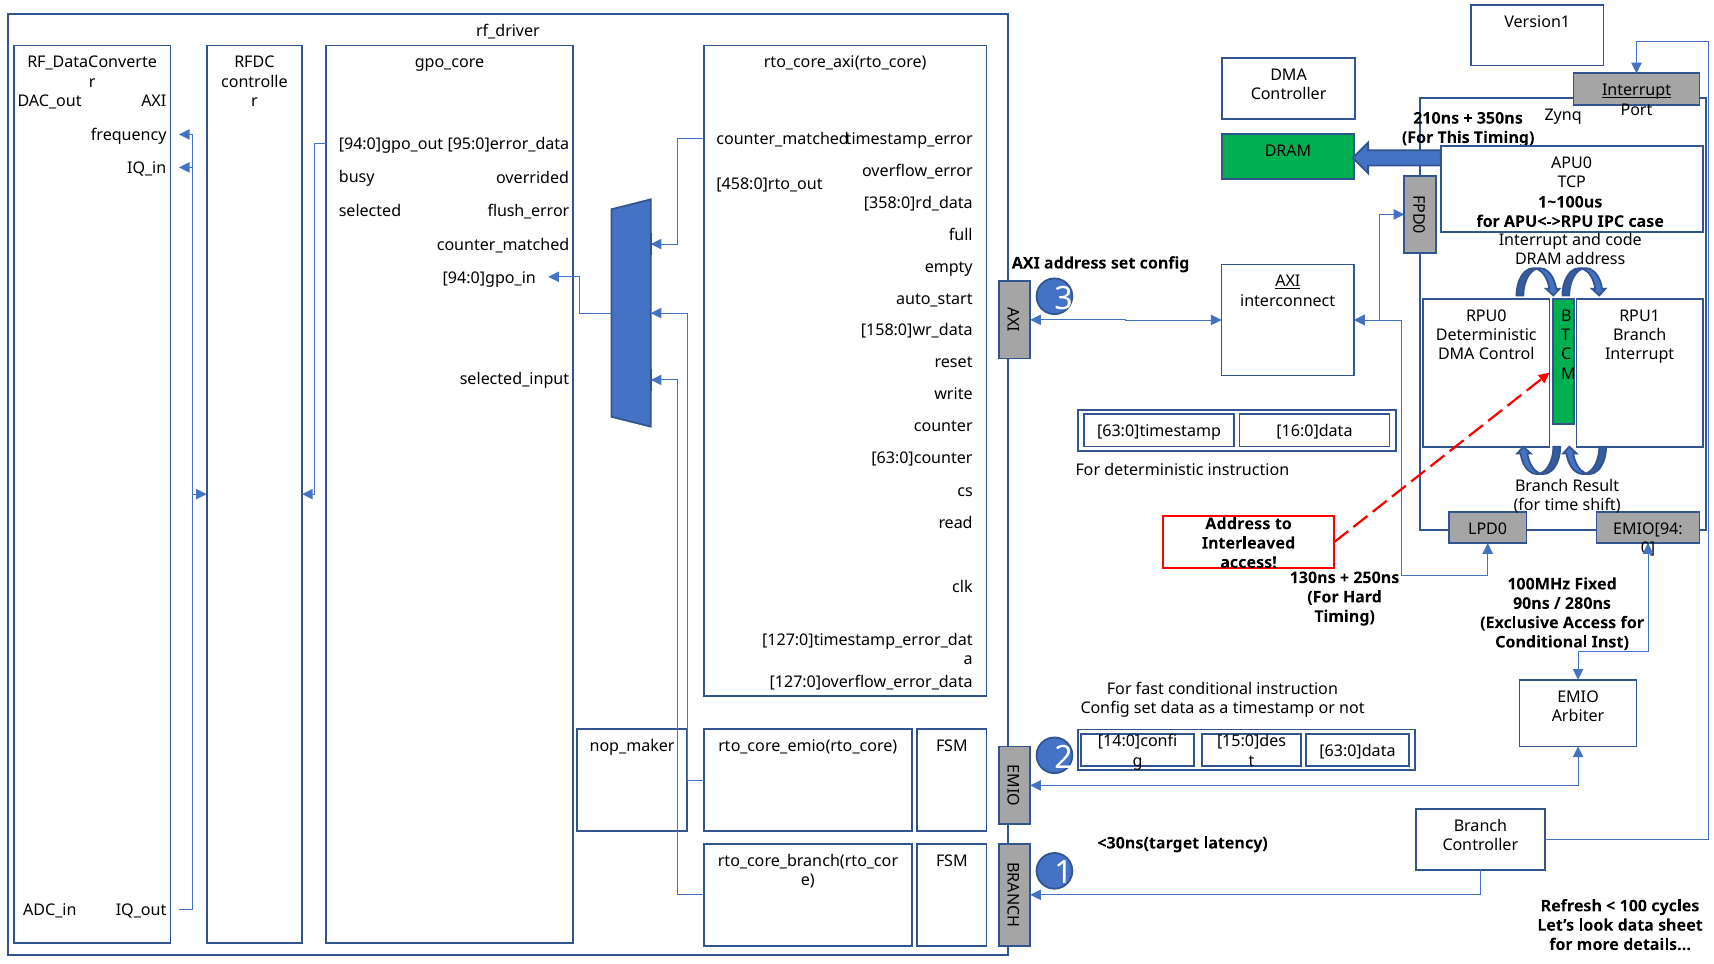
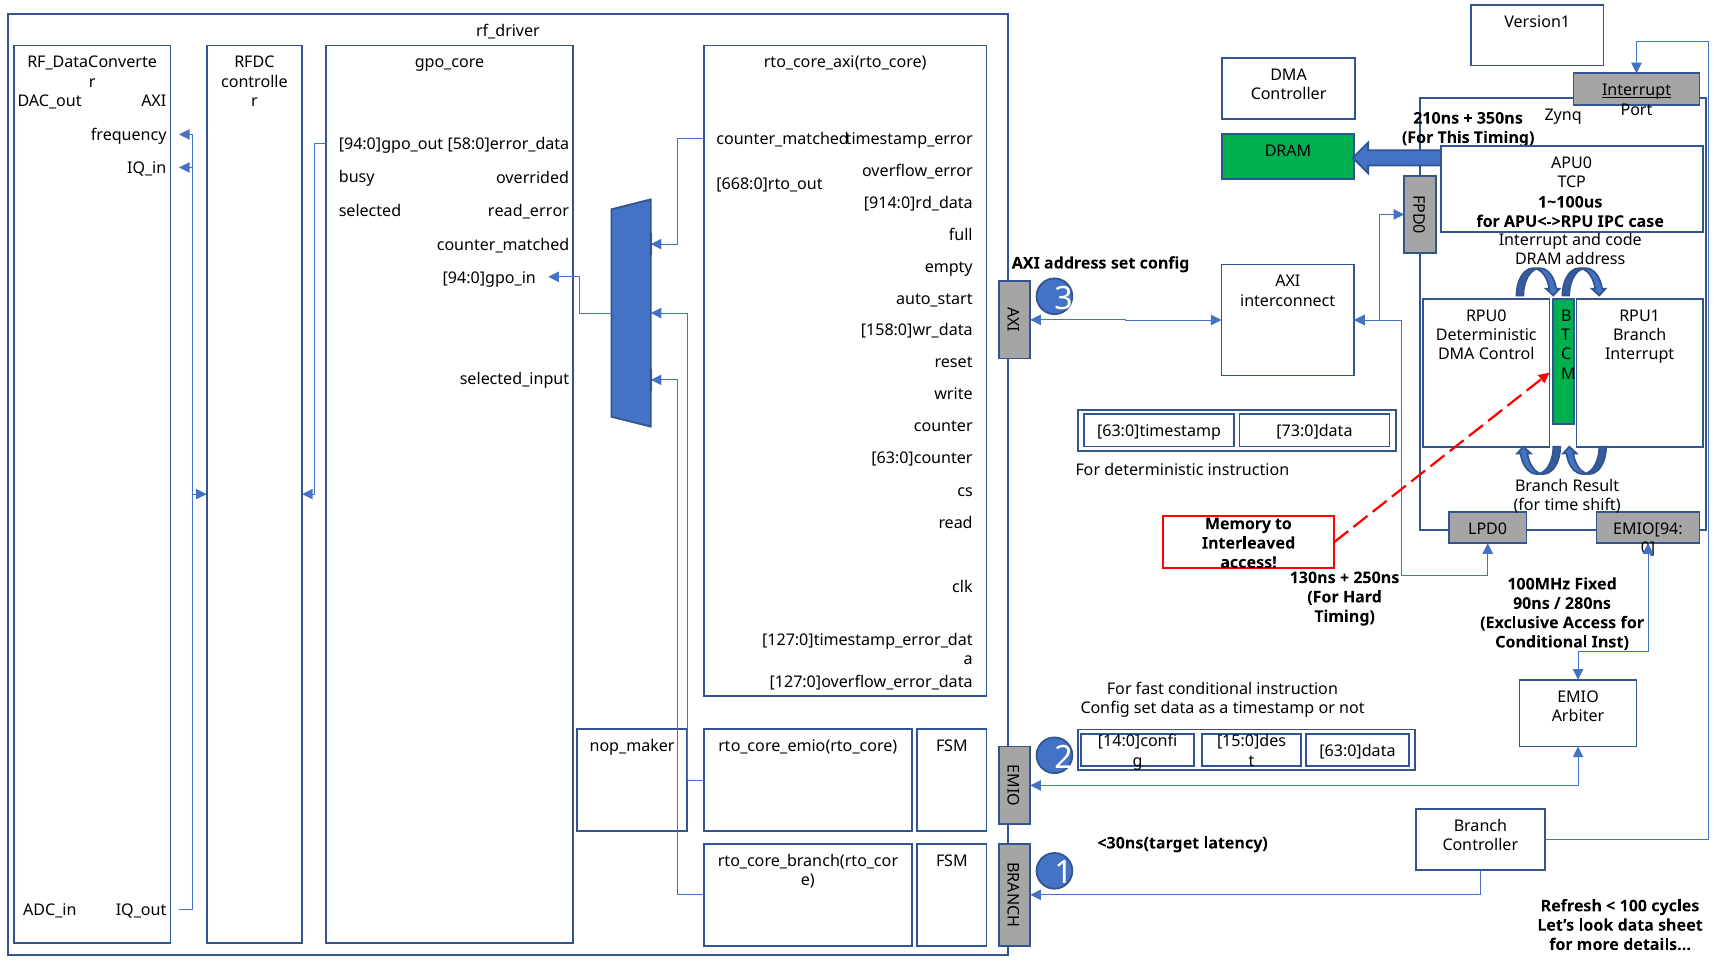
95:0]error_data: 95:0]error_data -> 58:0]error_data
458:0]rto_out: 458:0]rto_out -> 668:0]rto_out
358:0]rd_data: 358:0]rd_data -> 914:0]rd_data
flush_error: flush_error -> read_error
AXI at (1288, 282) underline: present -> none
16:0]data: 16:0]data -> 73:0]data
Address at (1238, 524): Address -> Memory
